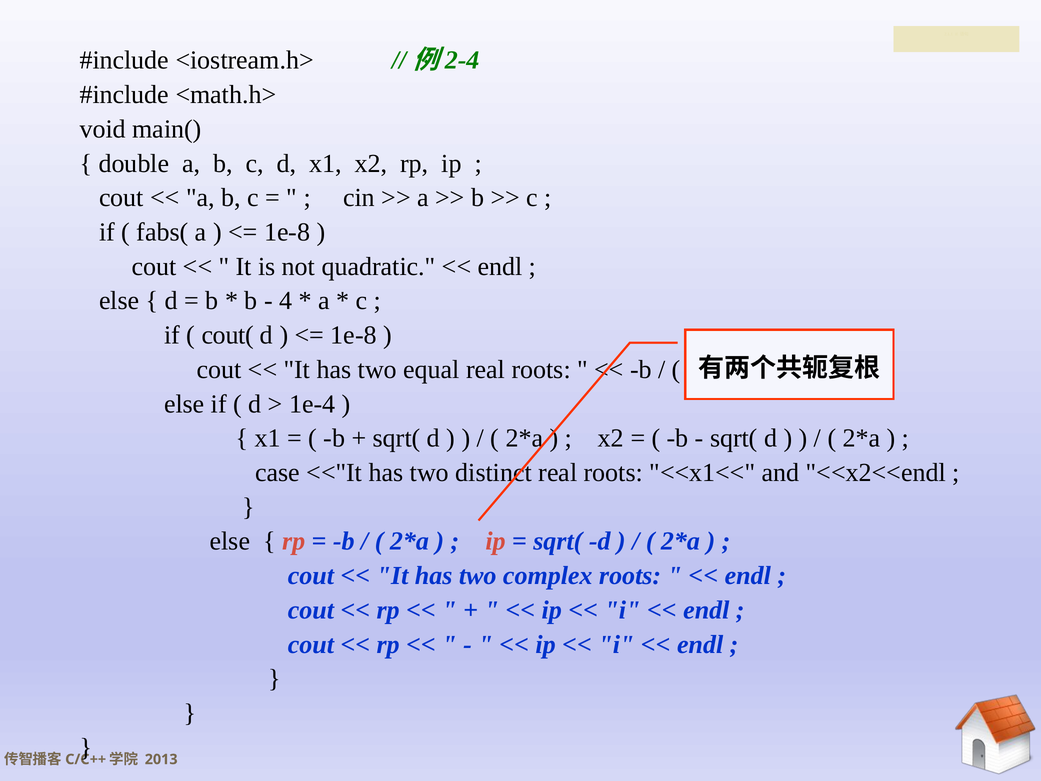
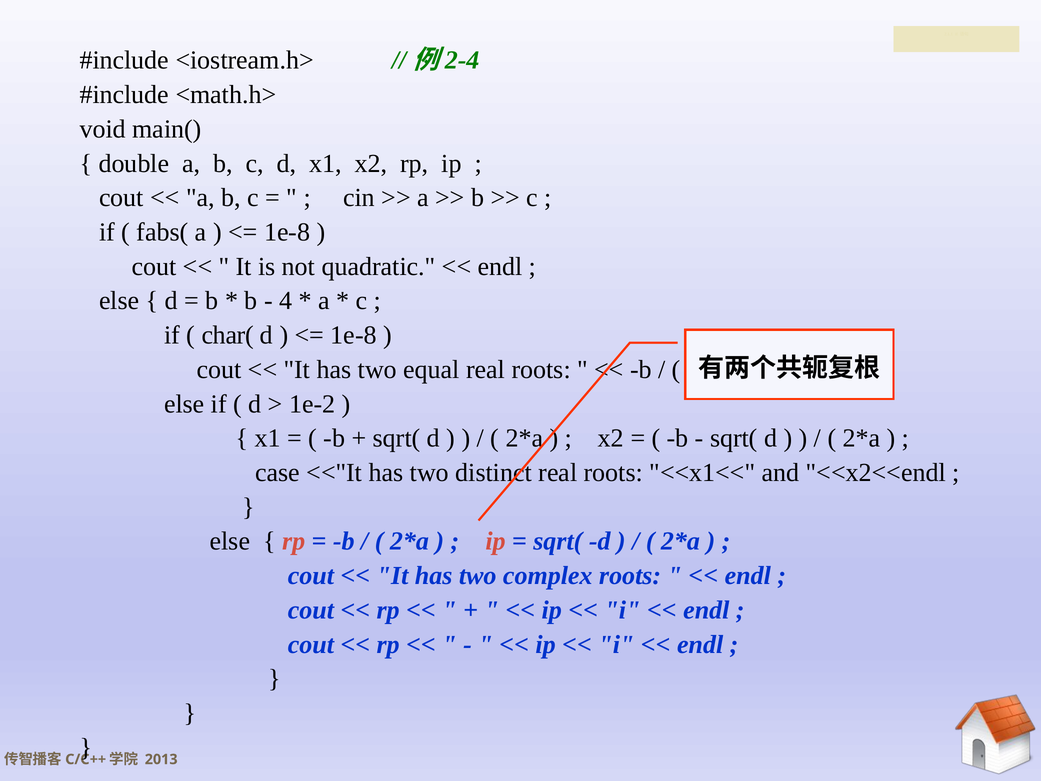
cout(: cout( -> char(
1e-4: 1e-4 -> 1e-2
